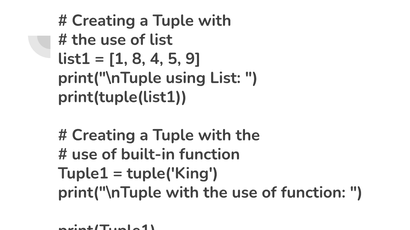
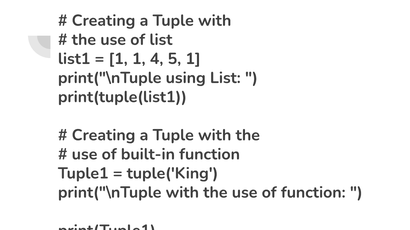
1 8: 8 -> 1
5 9: 9 -> 1
